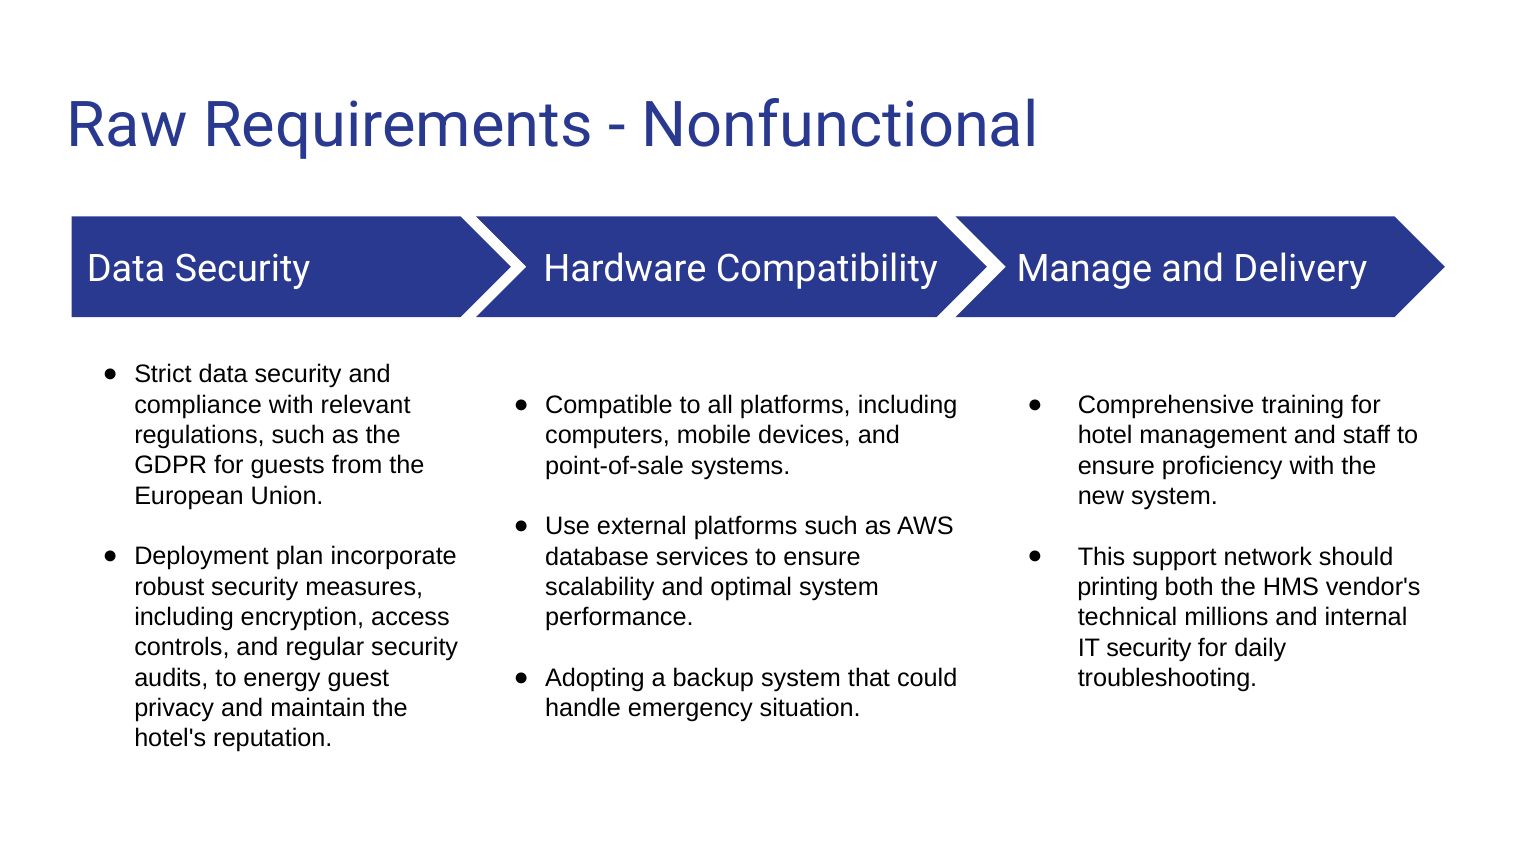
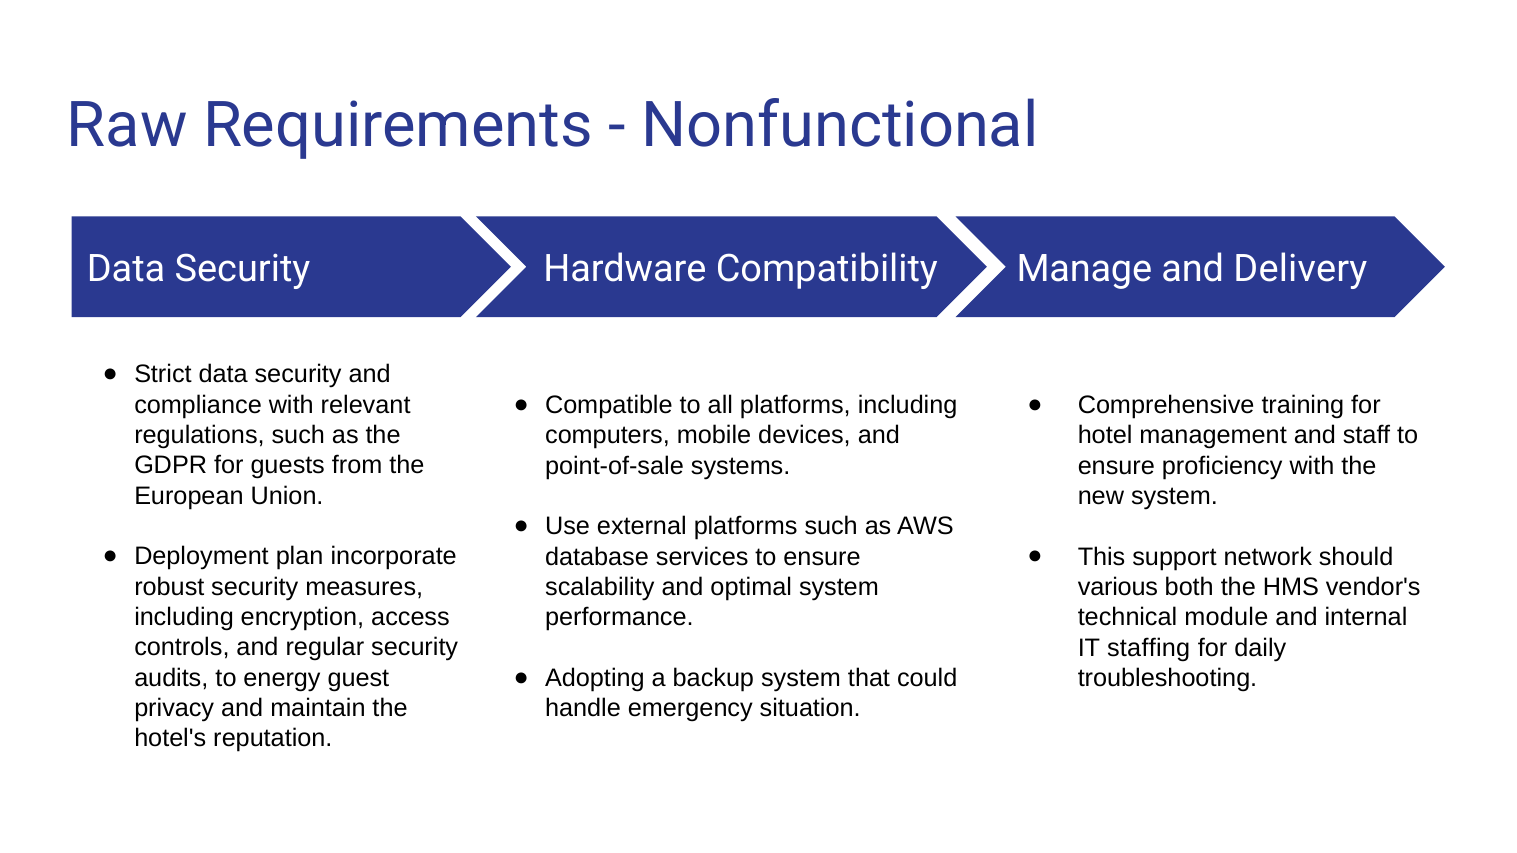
printing: printing -> various
millions: millions -> module
IT security: security -> staffing
